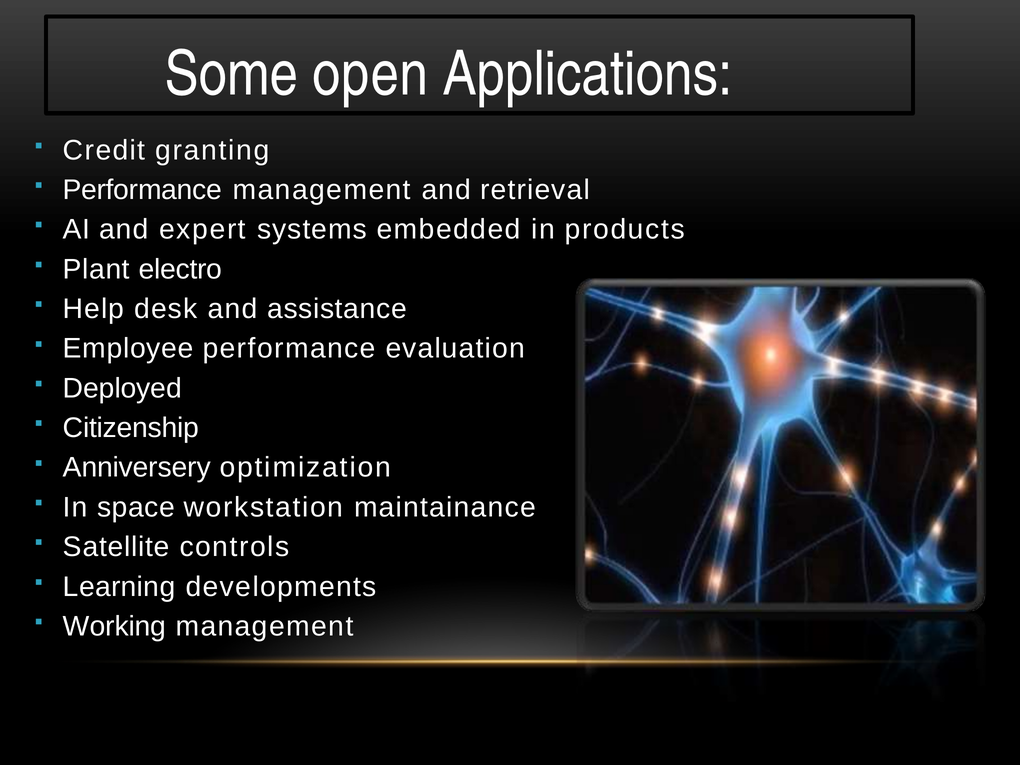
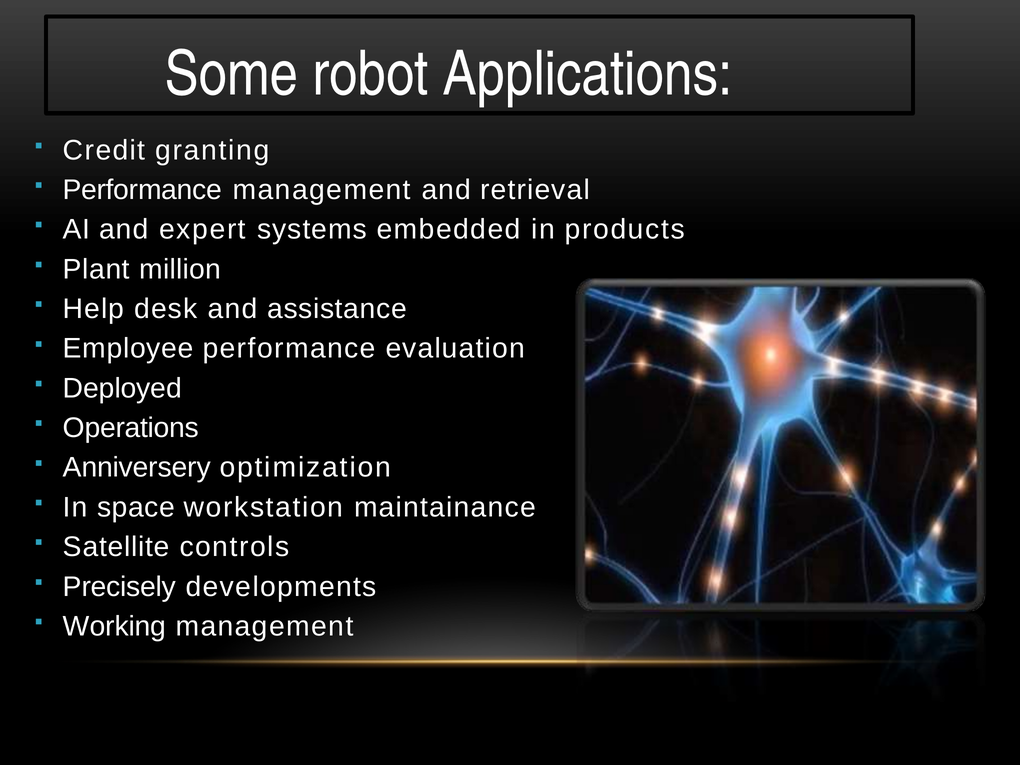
open: open -> robot
electro: electro -> million
Citizenship: Citizenship -> Operations
Learning: Learning -> Precisely
